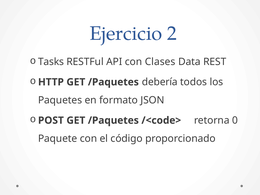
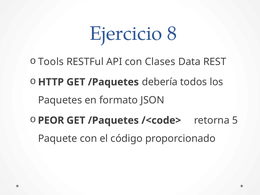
2: 2 -> 8
Tasks: Tasks -> Tools
POST: POST -> PEOR
0: 0 -> 5
